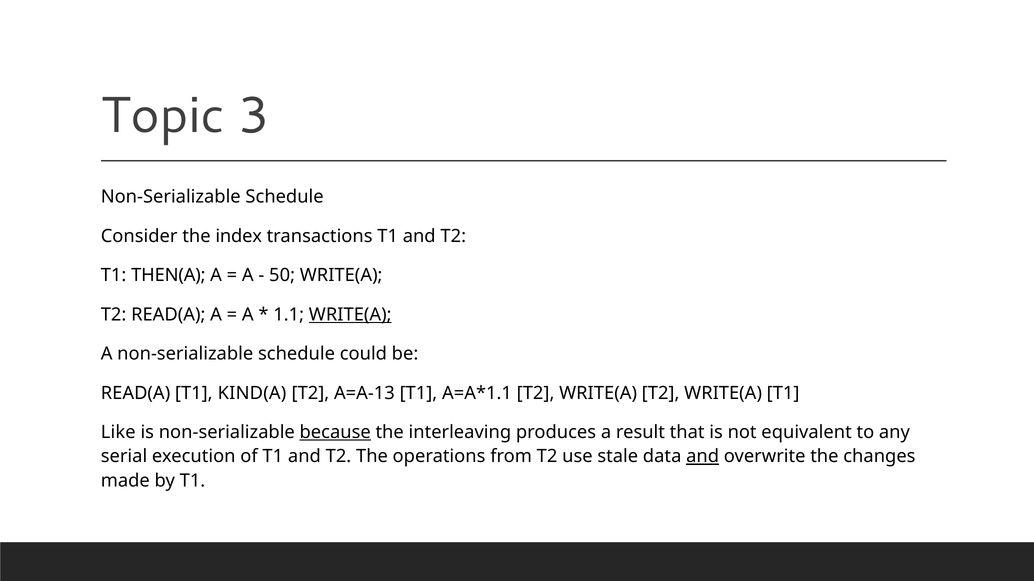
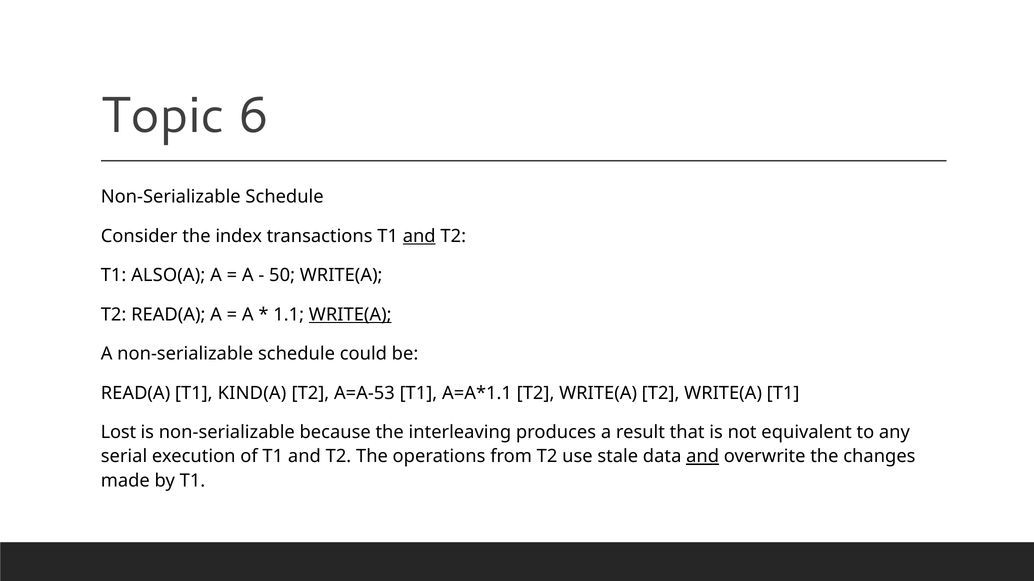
3: 3 -> 6
and at (419, 236) underline: none -> present
THEN(A: THEN(A -> ALSO(A
A=A-13: A=A-13 -> A=A-53
Like: Like -> Lost
because underline: present -> none
